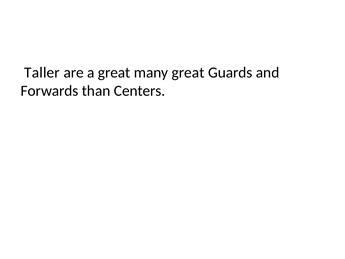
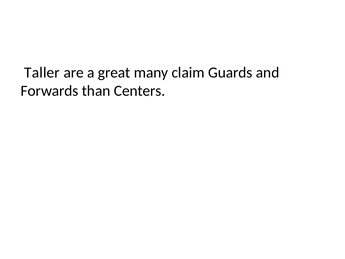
many great: great -> claim
